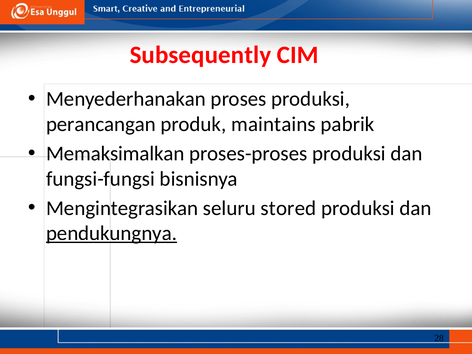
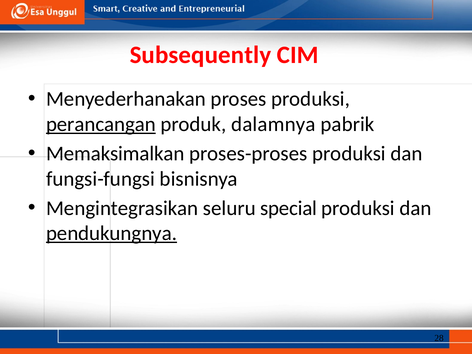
perancangan underline: none -> present
maintains: maintains -> dalamnya
stored: stored -> special
